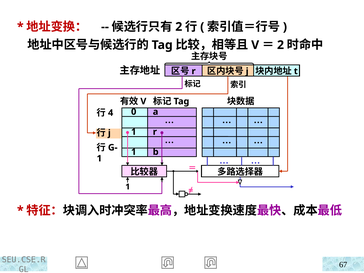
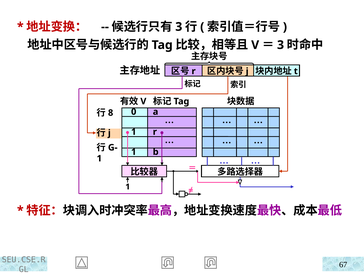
2 at (179, 27): 2 -> 3
2 at (281, 45): 2 -> 3
4: 4 -> 8
